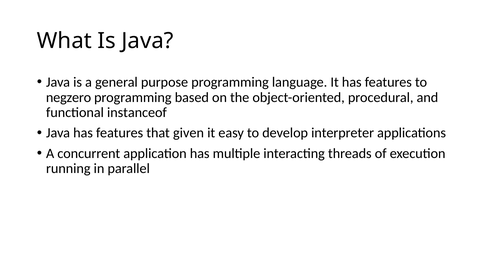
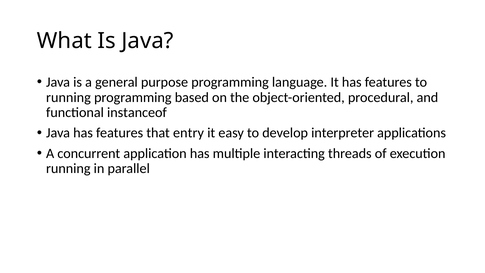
negzero at (69, 97): negzero -> running
given: given -> entry
